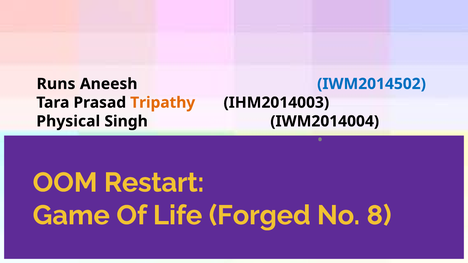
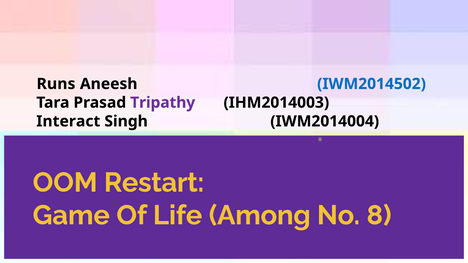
Tripathy colour: orange -> purple
Physical: Physical -> Interact
Forged: Forged -> Among
